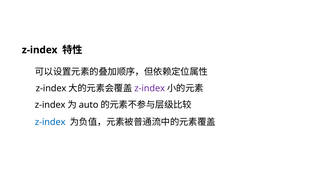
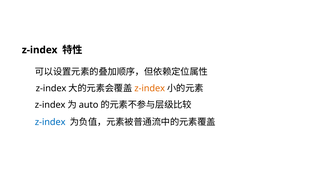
z-index at (150, 88) colour: purple -> orange
